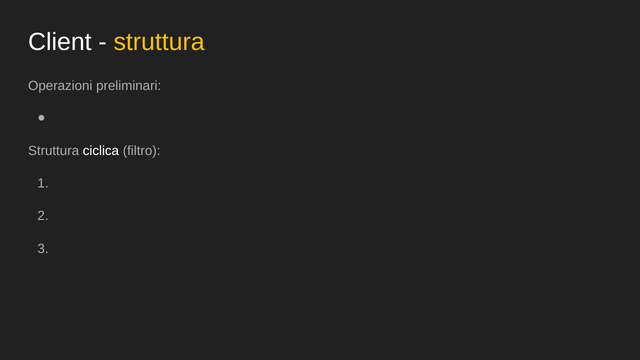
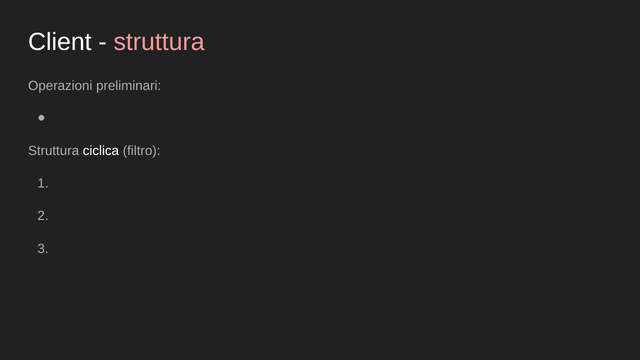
struttura at (159, 42) colour: yellow -> pink
